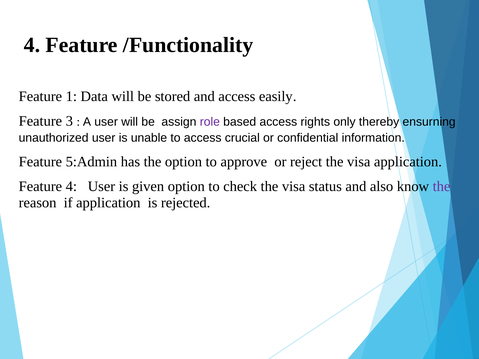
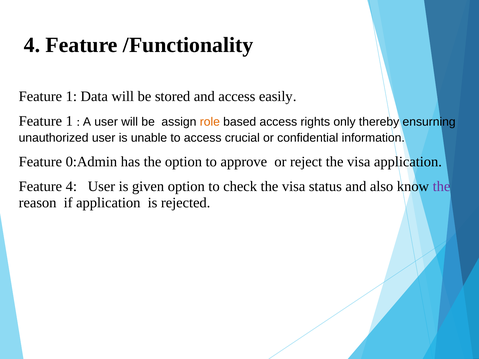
3 at (69, 121): 3 -> 1
role colour: purple -> orange
5:Admin: 5:Admin -> 0:Admin
